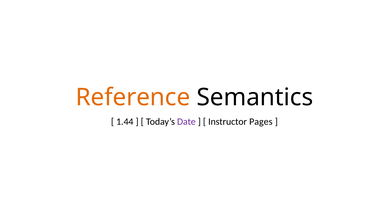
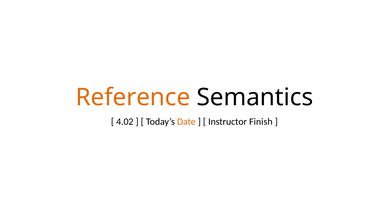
1.44: 1.44 -> 4.02
Date colour: purple -> orange
Pages: Pages -> Finish
